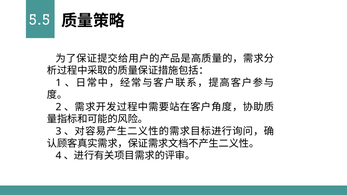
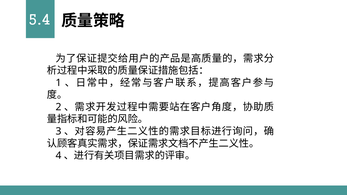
5.5: 5.5 -> 5.4
